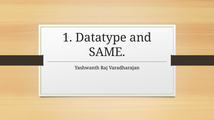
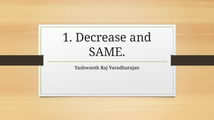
Datatype: Datatype -> Decrease
